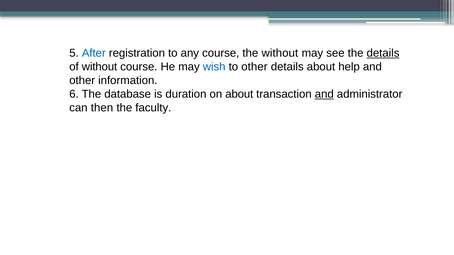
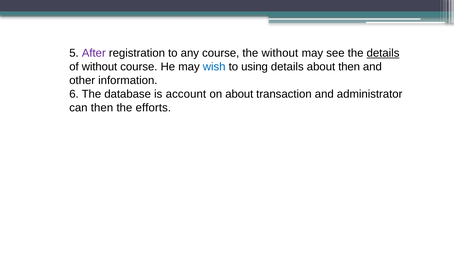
After colour: blue -> purple
to other: other -> using
about help: help -> then
duration: duration -> account
and at (324, 94) underline: present -> none
faculty: faculty -> efforts
